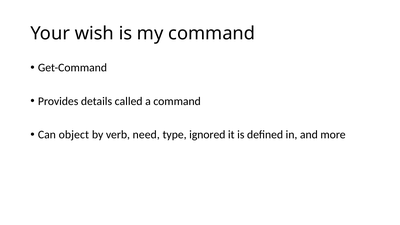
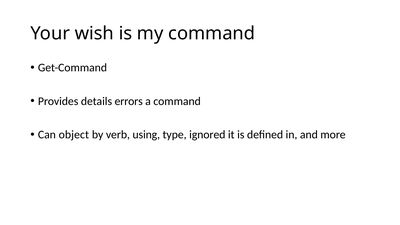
called: called -> errors
need: need -> using
